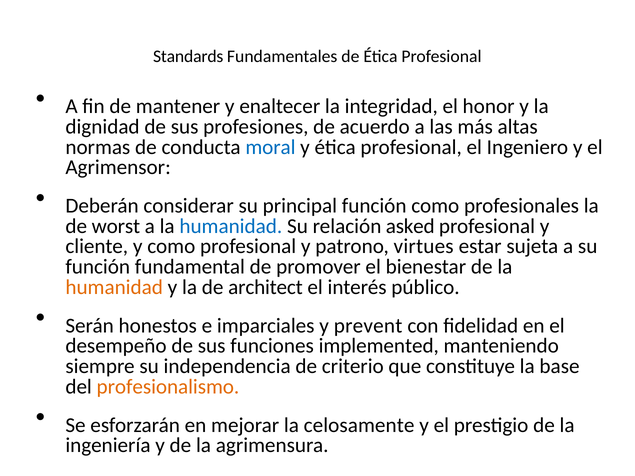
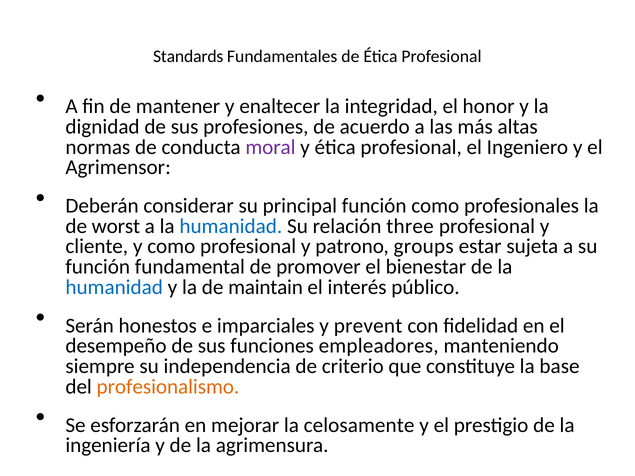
moral colour: blue -> purple
asked: asked -> three
virtues: virtues -> groups
humanidad at (114, 287) colour: orange -> blue
architect: architect -> maintain
implemented: implemented -> empleadores
